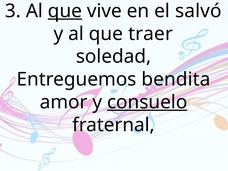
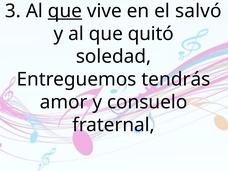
traer: traer -> quitó
bendita: bendita -> tendrás
consuelo underline: present -> none
